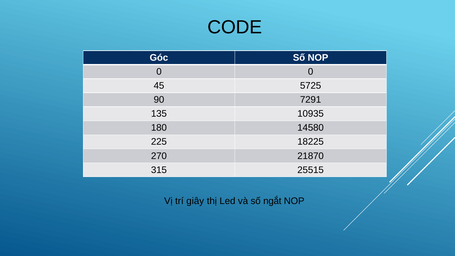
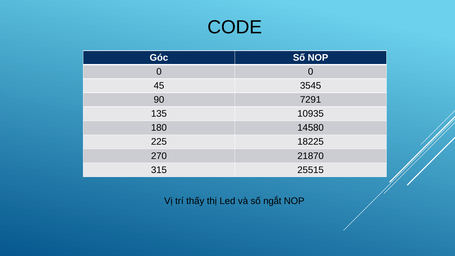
5725: 5725 -> 3545
giây: giây -> thấy
